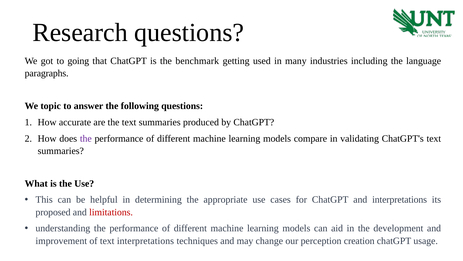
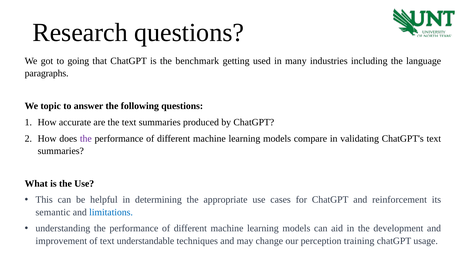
and interpretations: interpretations -> reinforcement
proposed: proposed -> semantic
limitations colour: red -> blue
text interpretations: interpretations -> understandable
creation: creation -> training
